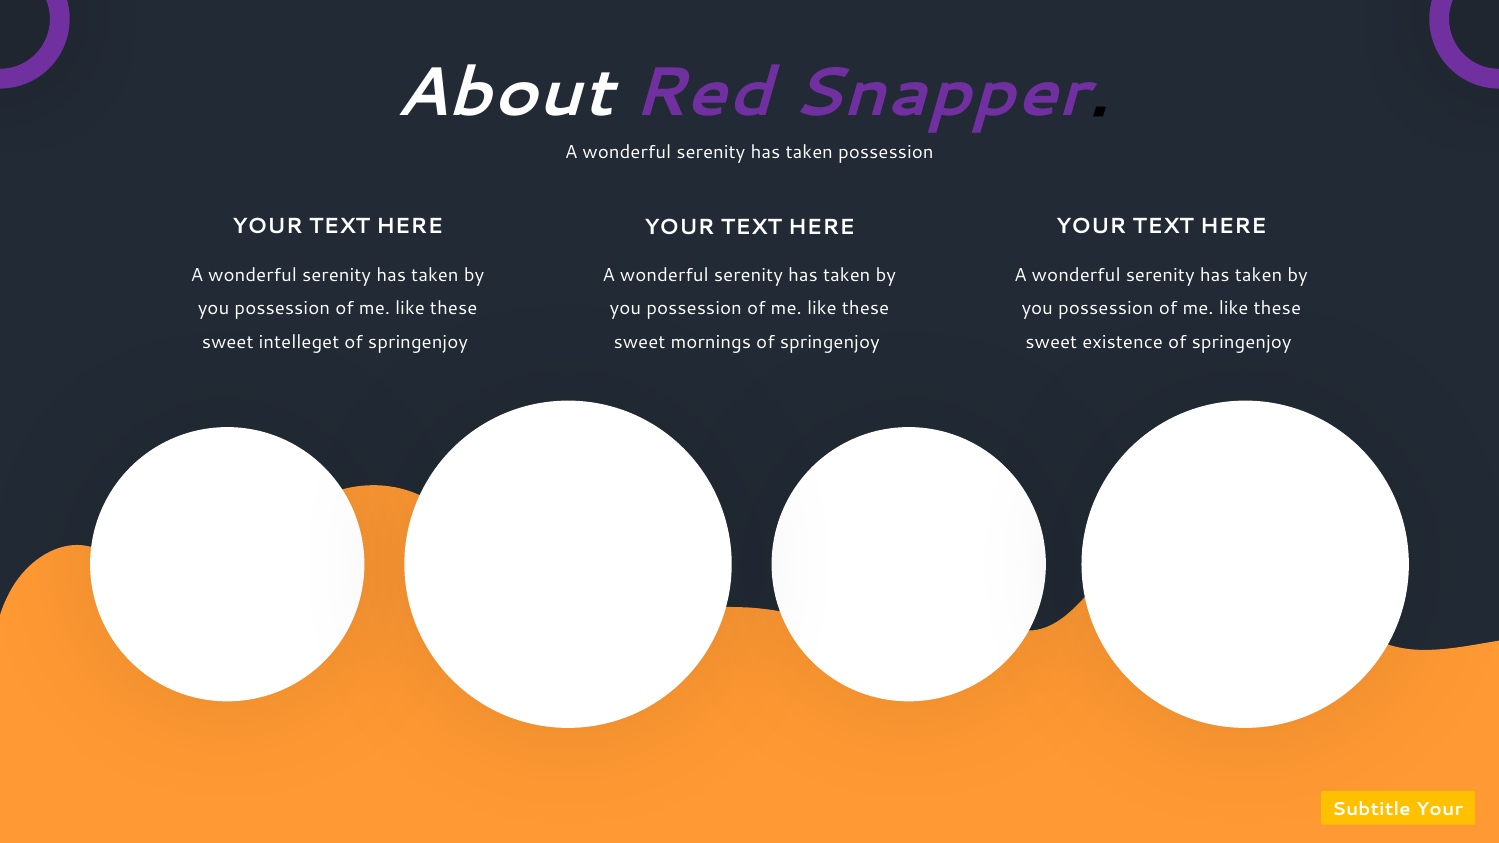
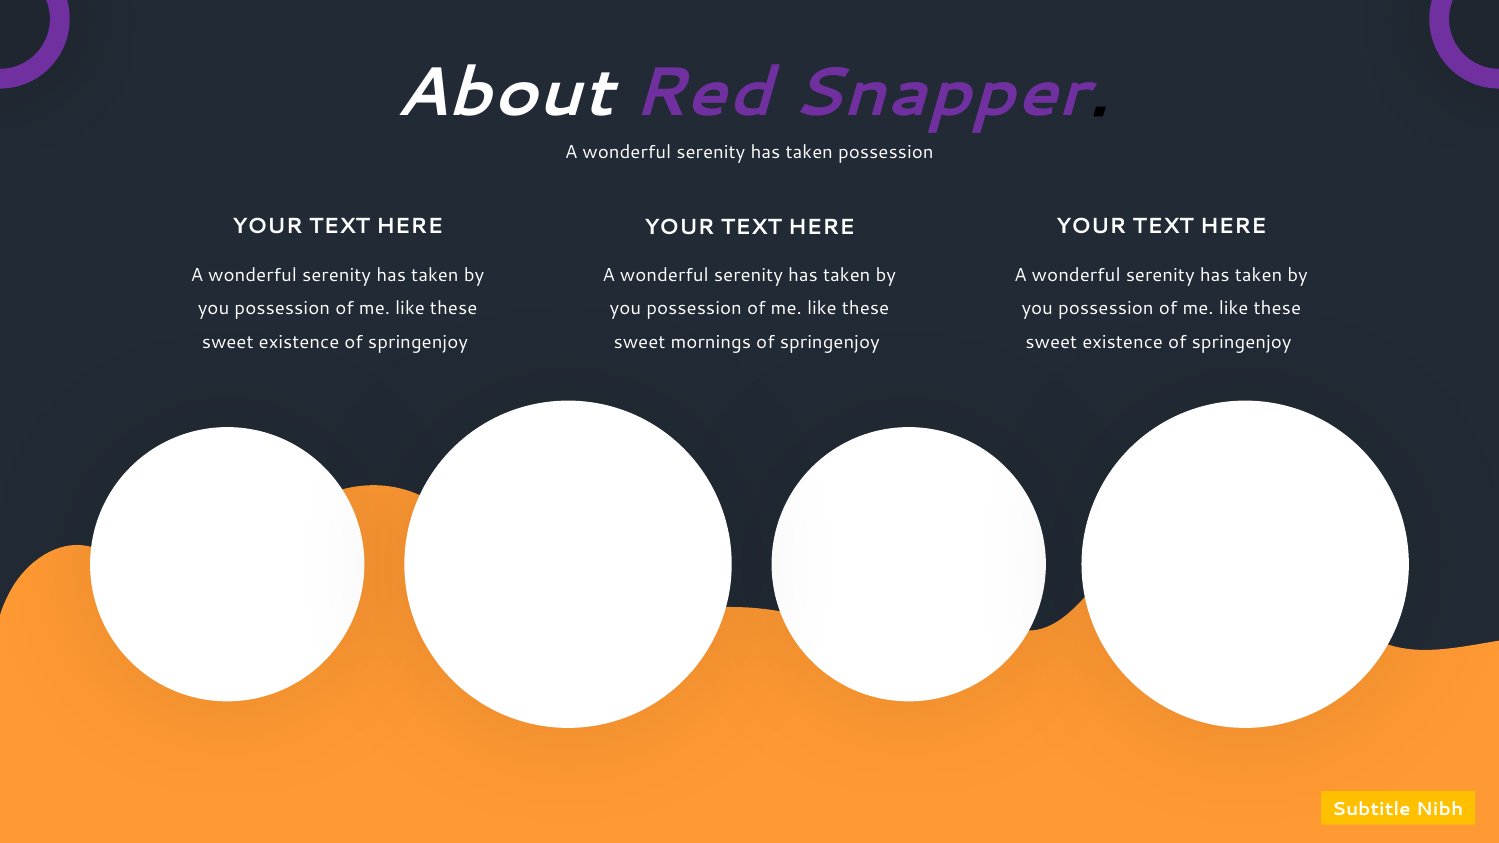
intelleget at (299, 342): intelleget -> existence
Subtitle Your: Your -> Nibh
